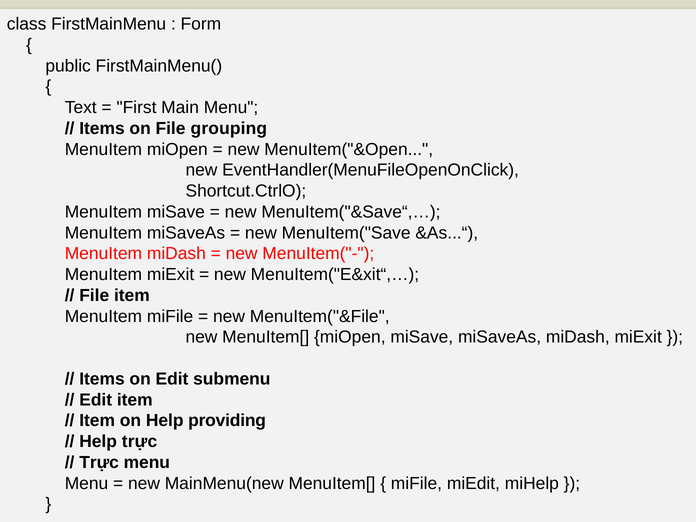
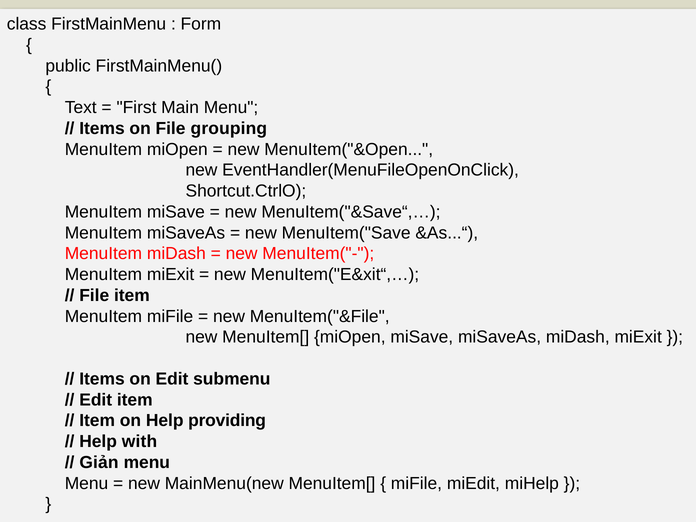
Help trực: trực -> with
Trực at (99, 462): Trực -> Giản
